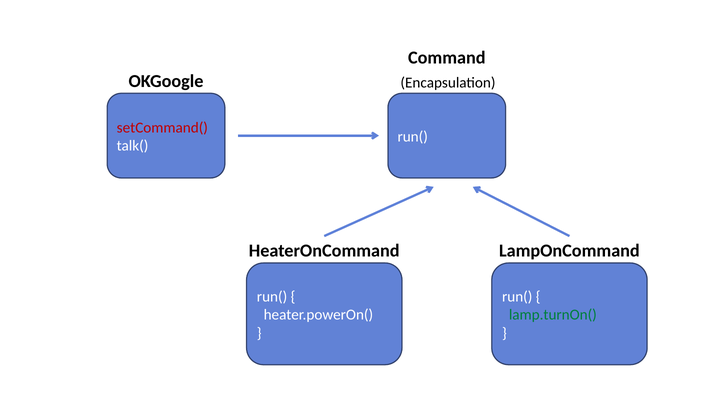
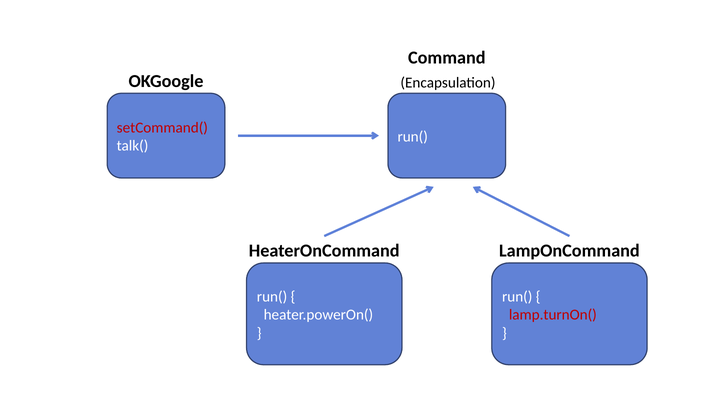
lamp.turnOn( colour: green -> red
